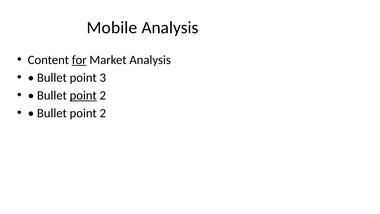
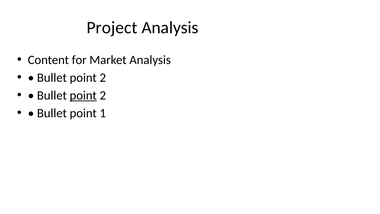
Mobile: Mobile -> Project
for underline: present -> none
3 at (103, 78): 3 -> 2
2 at (103, 113): 2 -> 1
